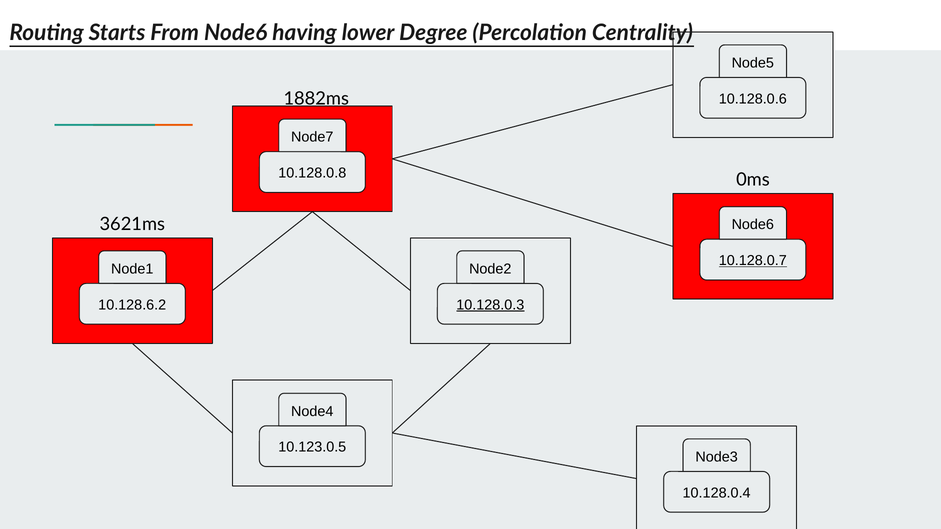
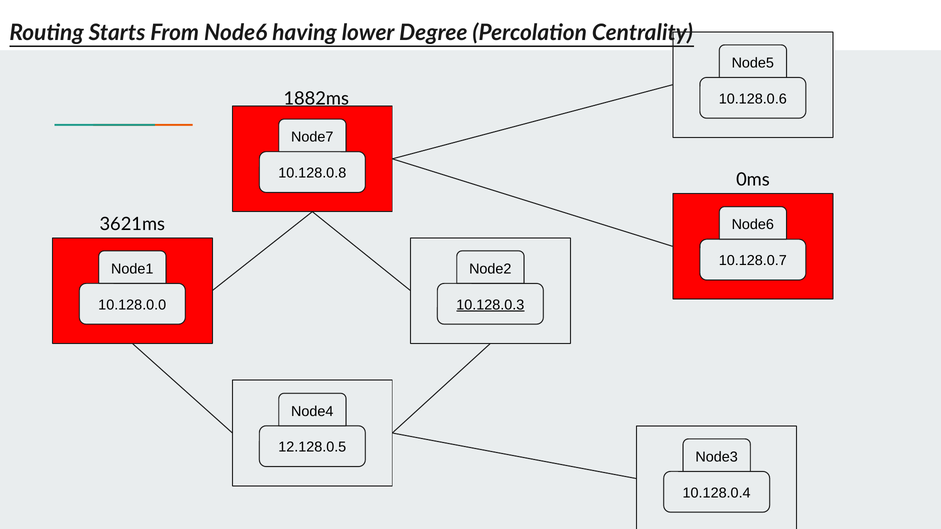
10.128.0.7 underline: present -> none
10.128.6.2: 10.128.6.2 -> 10.128.0.0
10.123.0.5: 10.123.0.5 -> 12.128.0.5
